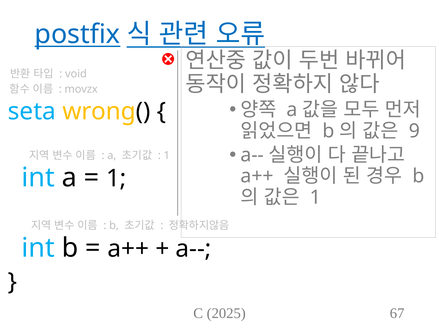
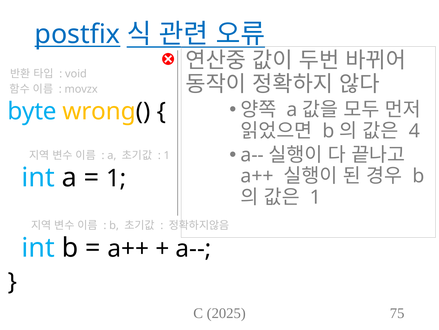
seta: seta -> byte
9: 9 -> 4
67: 67 -> 75
